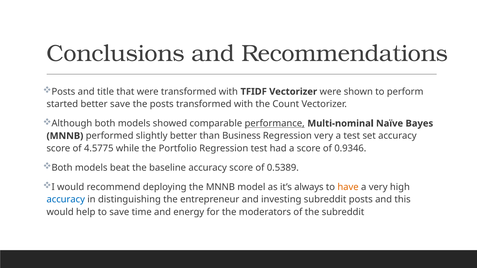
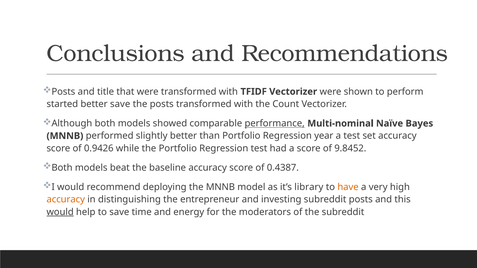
than Business: Business -> Portfolio
Regression very: very -> year
4.5775: 4.5775 -> 0.9426
0.9346: 0.9346 -> 9.8452
0.5389: 0.5389 -> 0.4387
always: always -> library
accuracy at (66, 200) colour: blue -> orange
would at (60, 212) underline: none -> present
